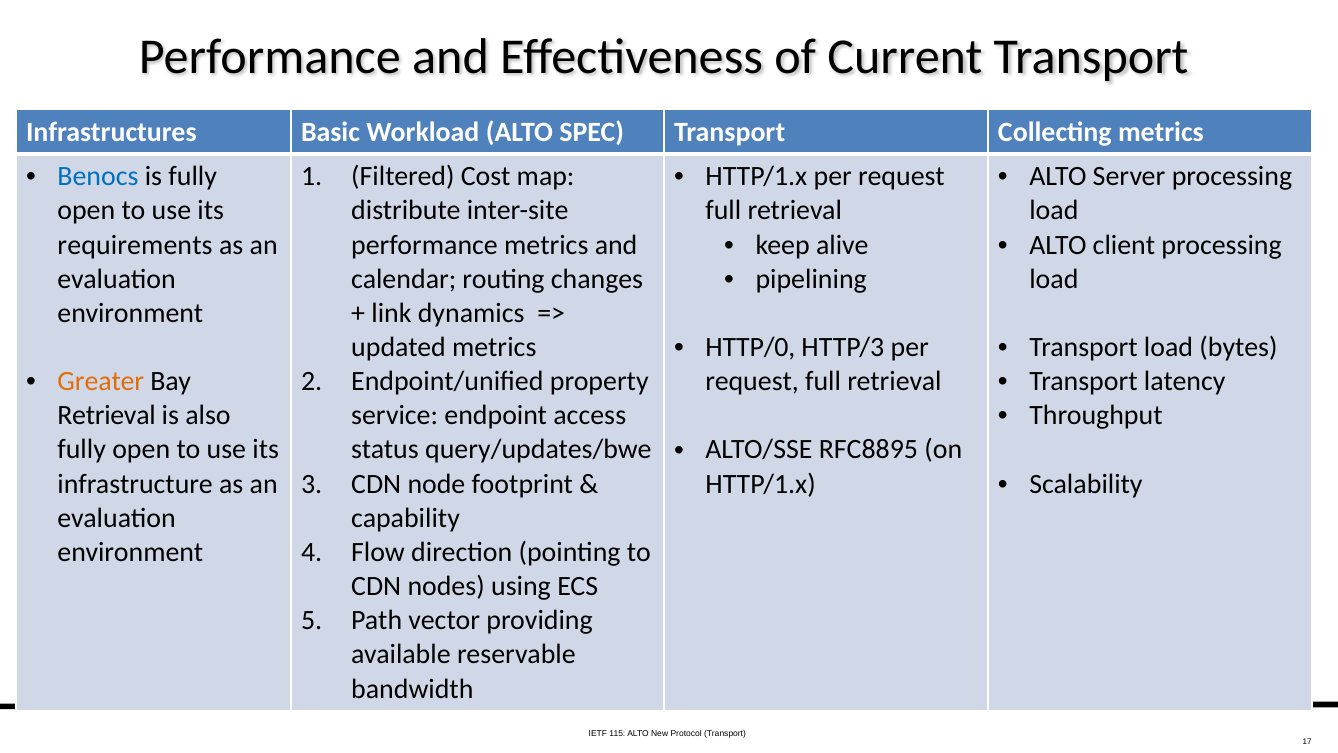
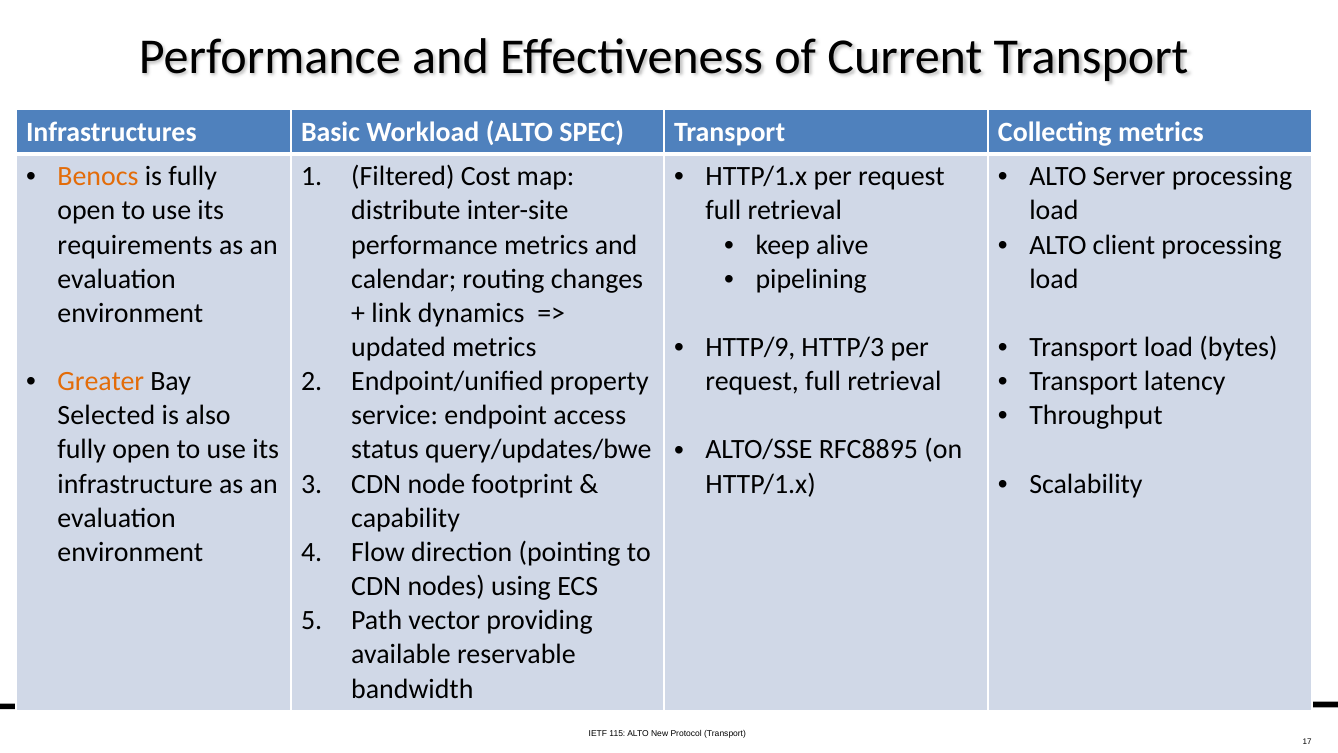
Benocs colour: blue -> orange
HTTP/0: HTTP/0 -> HTTP/9
Retrieval at (107, 415): Retrieval -> Selected
